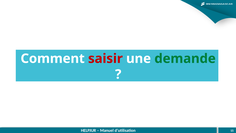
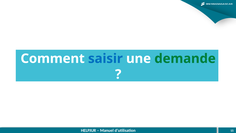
saisir colour: red -> blue
